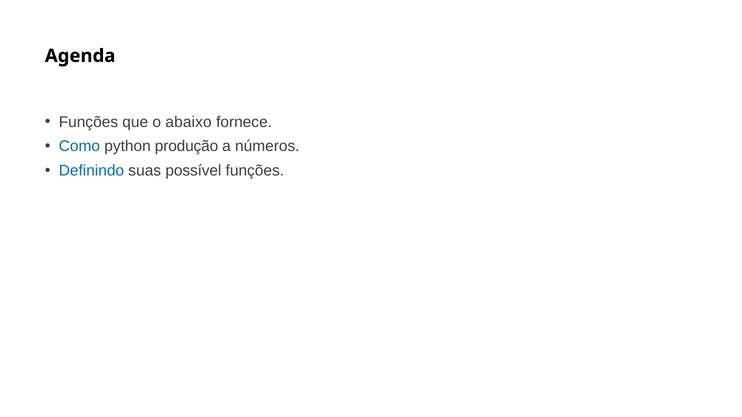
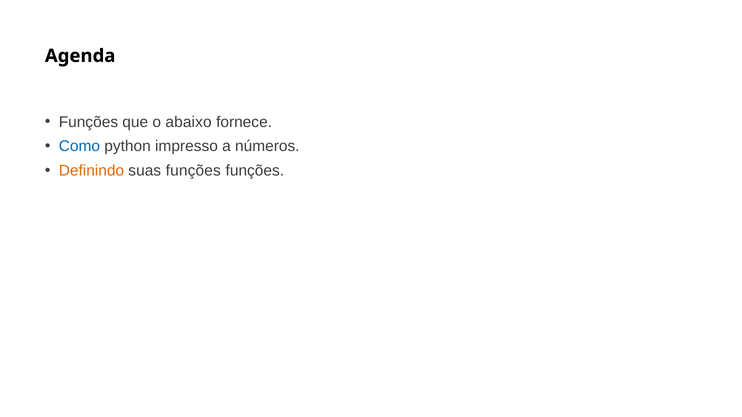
produção: produção -> impresso
Definindo colour: blue -> orange
suas possível: possível -> funções
